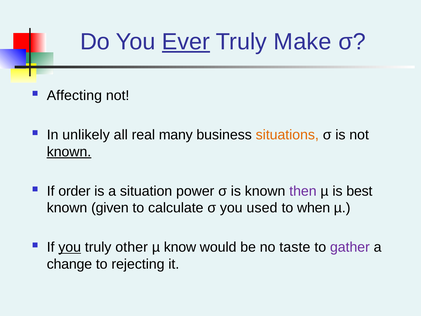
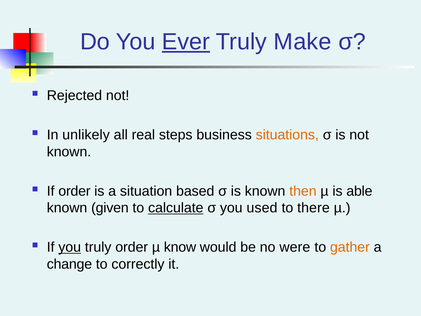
Affecting: Affecting -> Rejected
many: many -> steps
known at (69, 152) underline: present -> none
power: power -> based
then colour: purple -> orange
best: best -> able
calculate underline: none -> present
when: when -> there
truly other: other -> order
taste: taste -> were
gather colour: purple -> orange
rejecting: rejecting -> correctly
